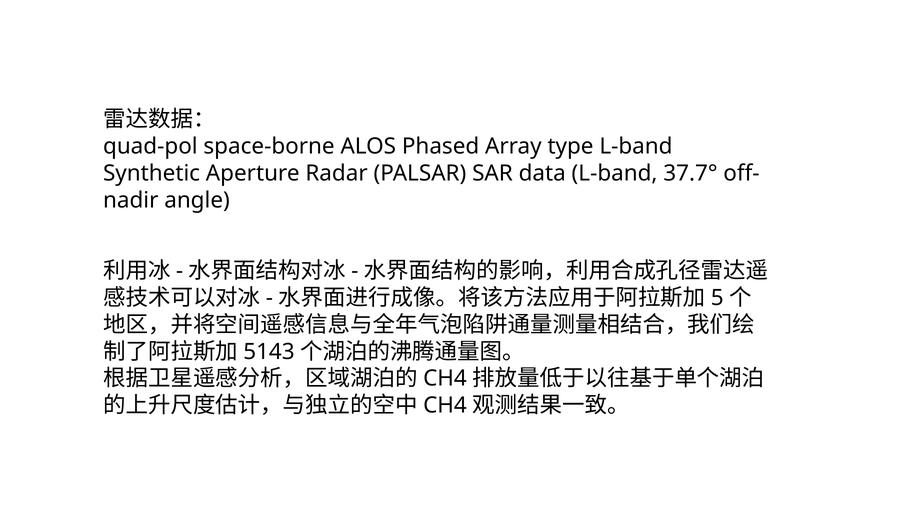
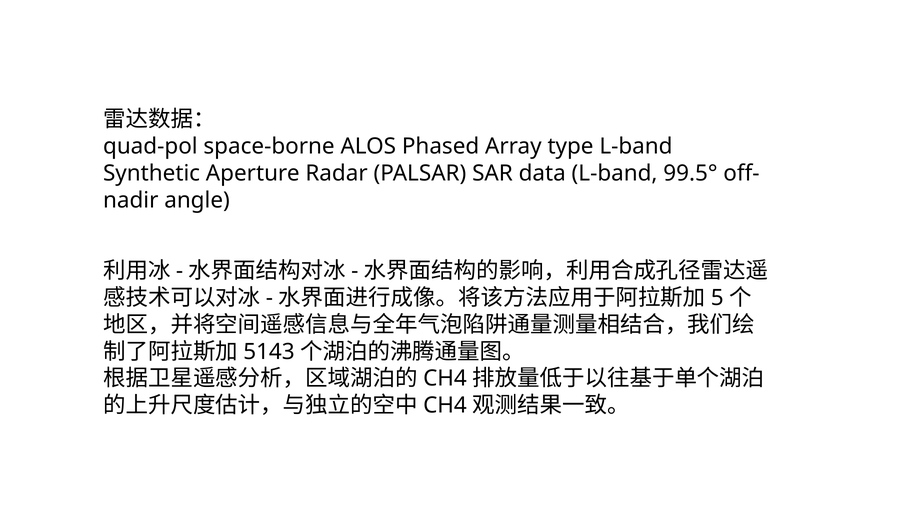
37.7°: 37.7° -> 99.5°
